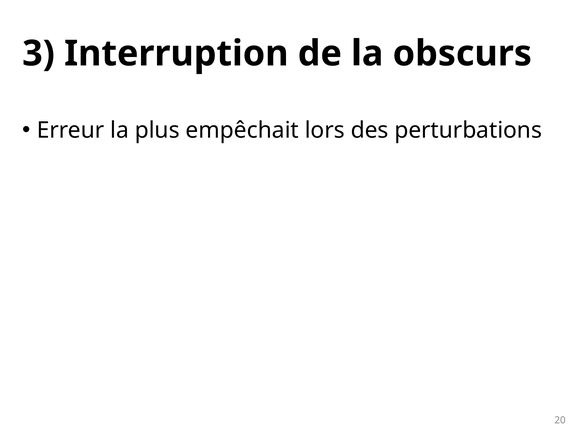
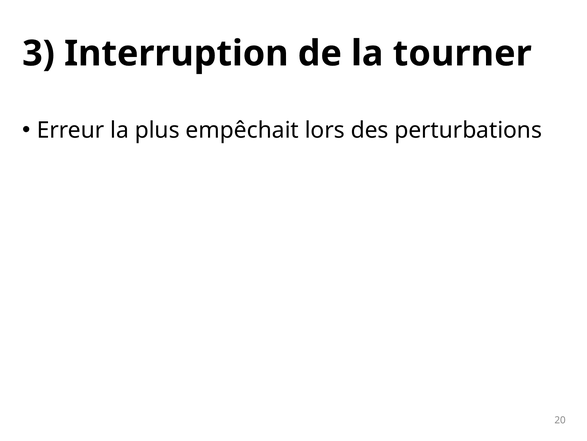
obscurs: obscurs -> tourner
